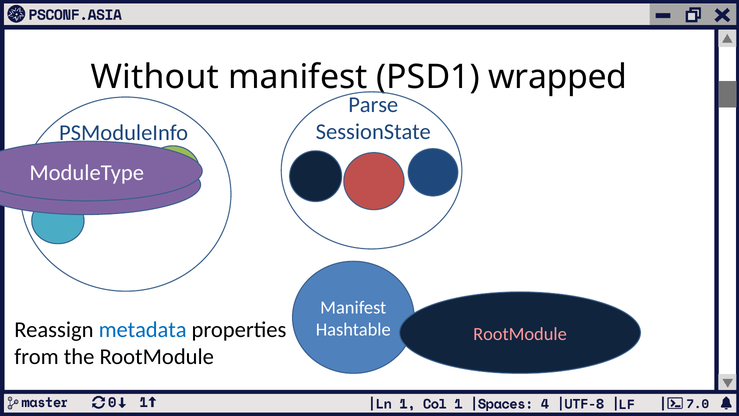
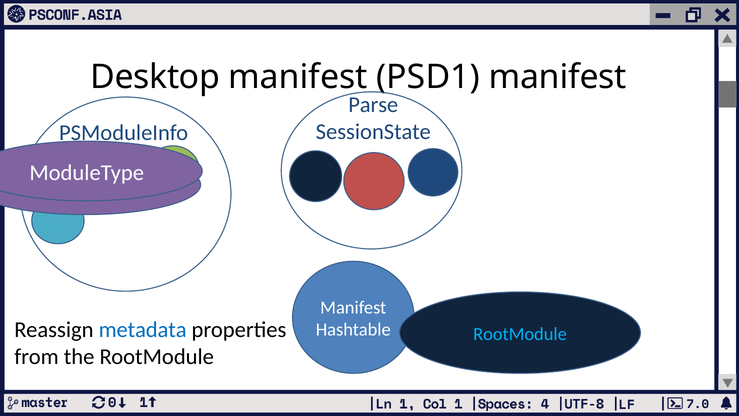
Without: Without -> Desktop
PSD1 wrapped: wrapped -> manifest
RootModule at (520, 334) colour: pink -> light blue
